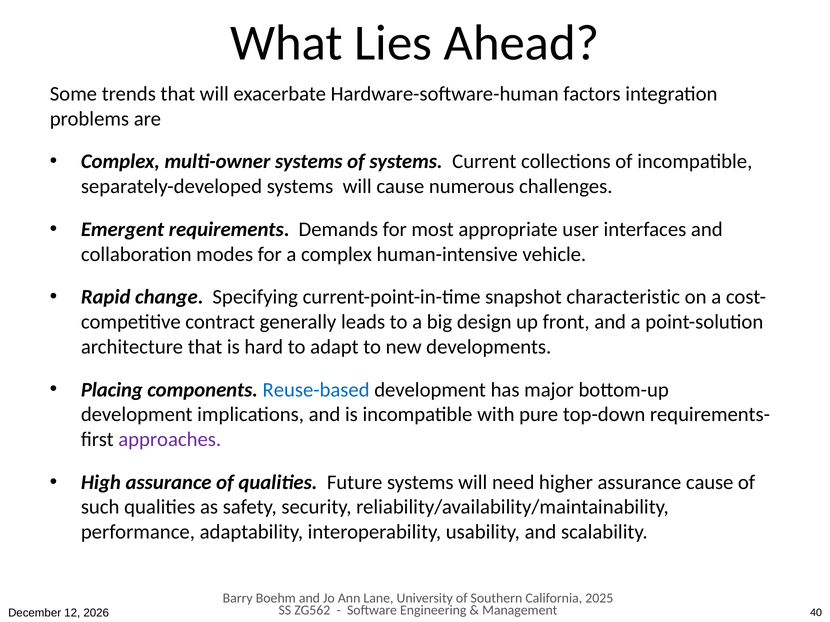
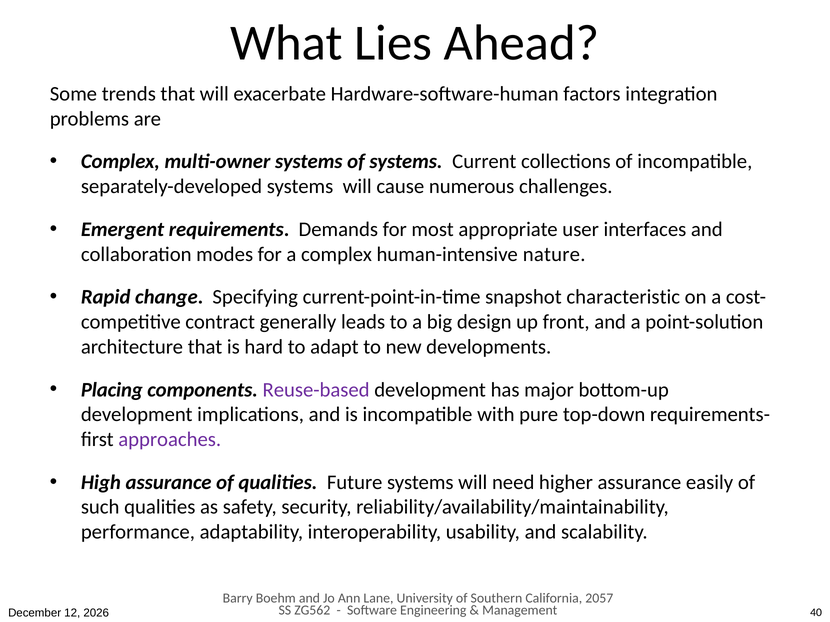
vehicle: vehicle -> nature
Reuse-based colour: blue -> purple
assurance cause: cause -> easily
2025: 2025 -> 2057
